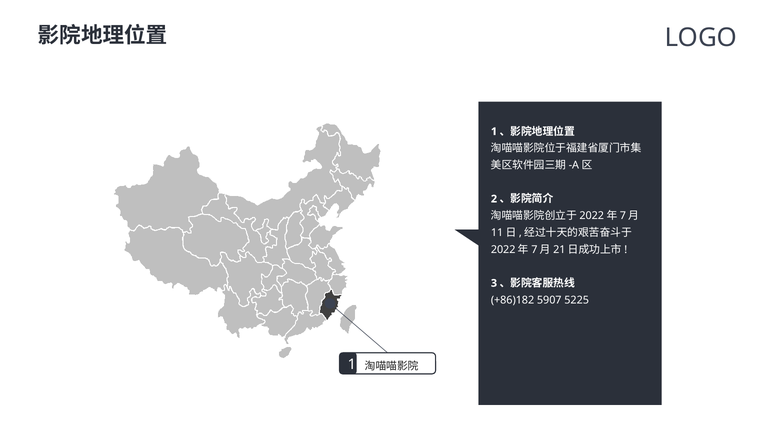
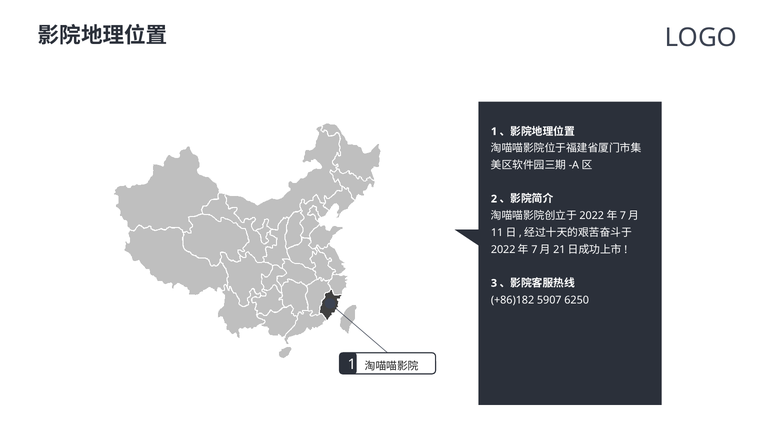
5225: 5225 -> 6250
